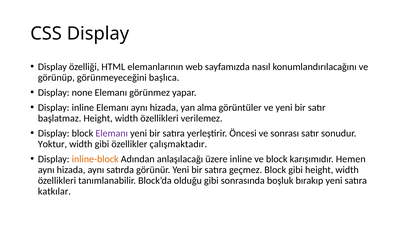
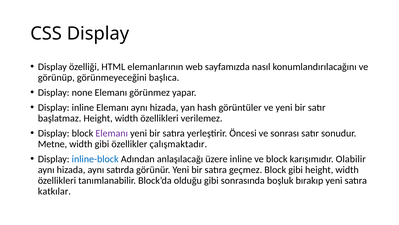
alma: alma -> hash
Yoktur: Yoktur -> Metne
inline-block colour: orange -> blue
Hemen: Hemen -> Olabilir
